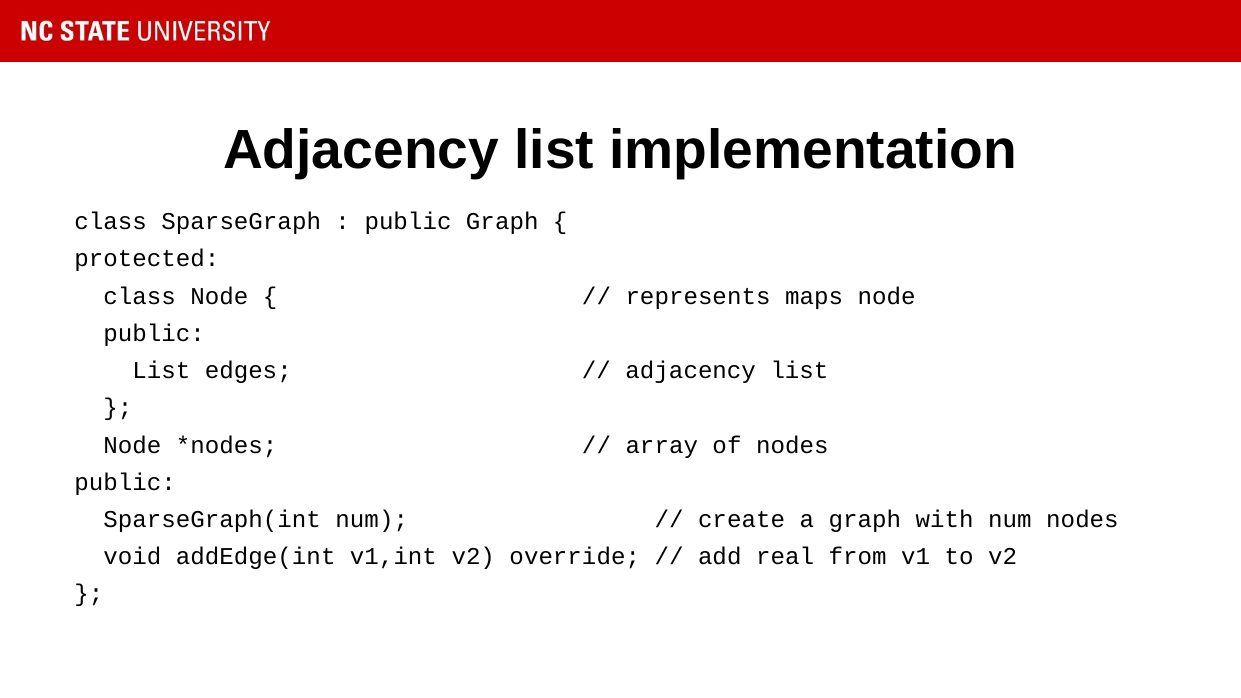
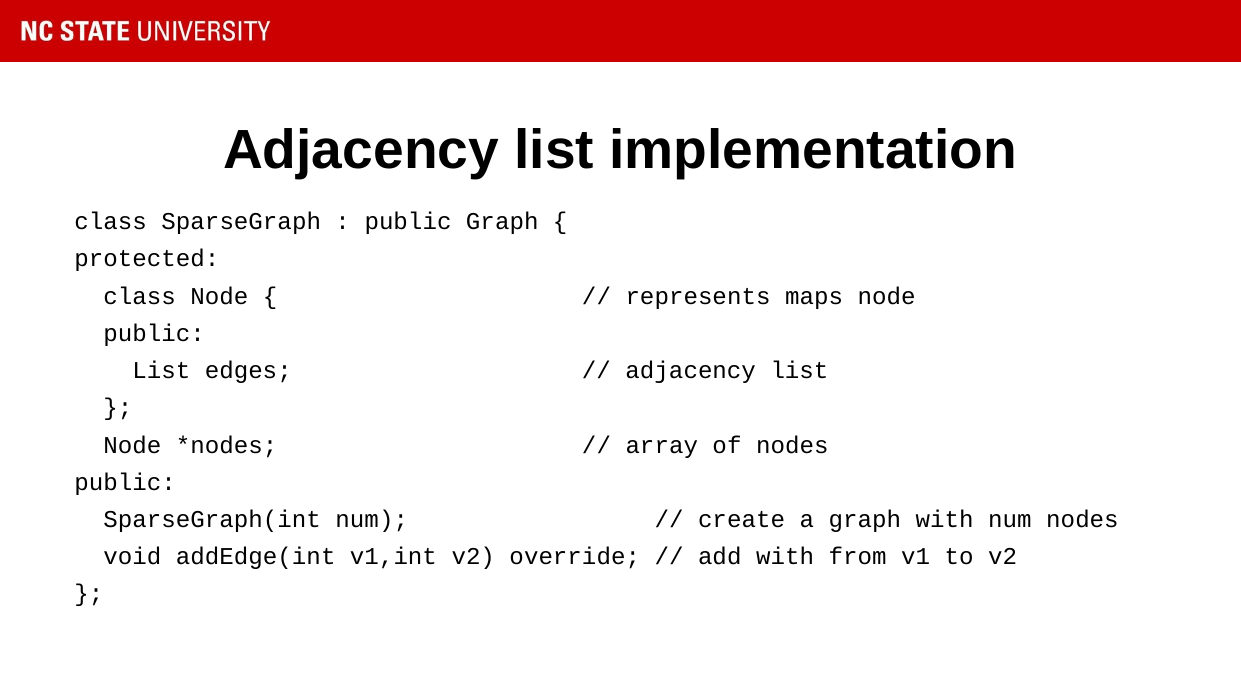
add real: real -> with
